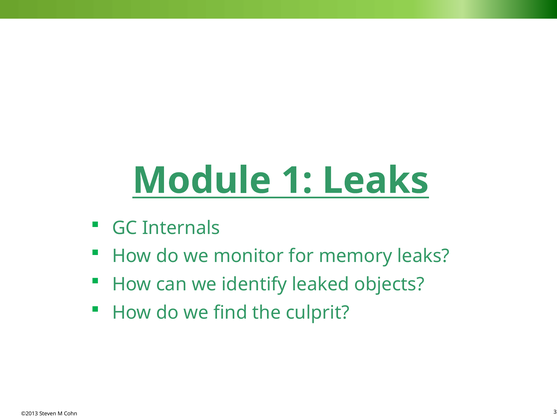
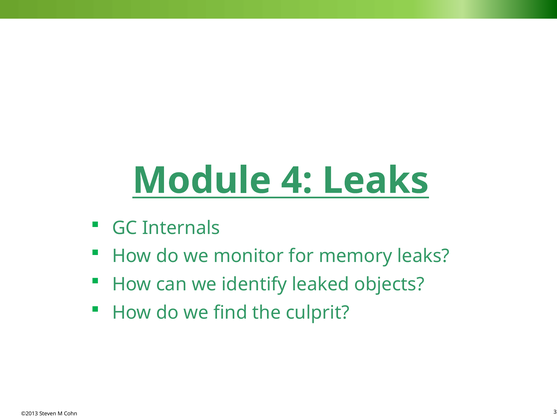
1: 1 -> 4
